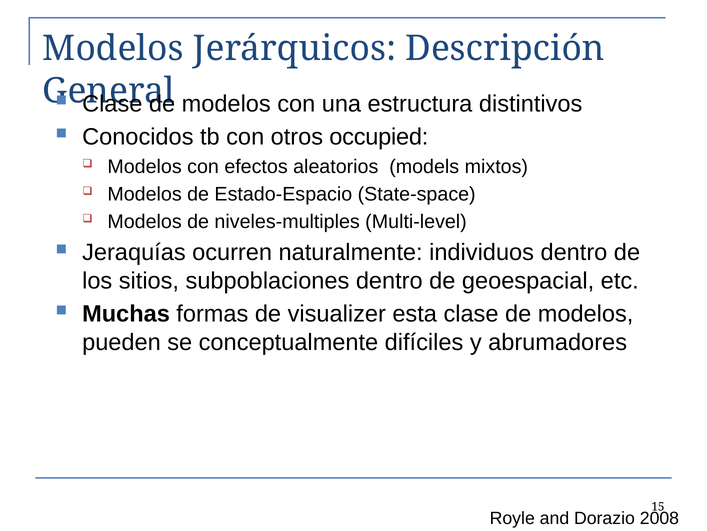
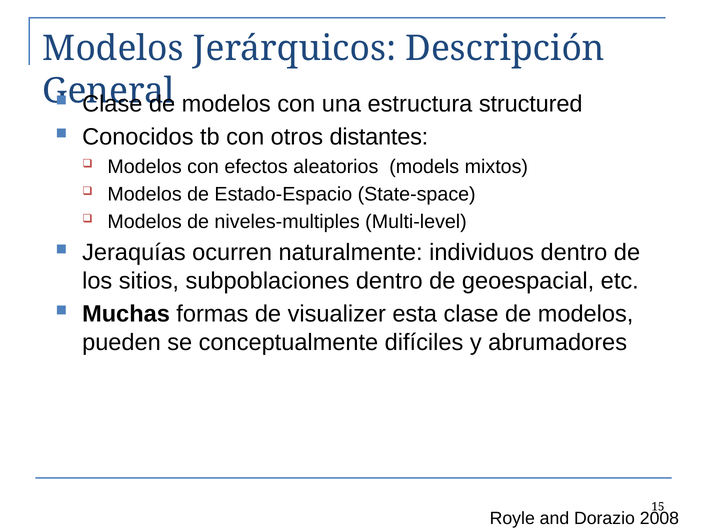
distintivos: distintivos -> structured
occupied: occupied -> distantes
